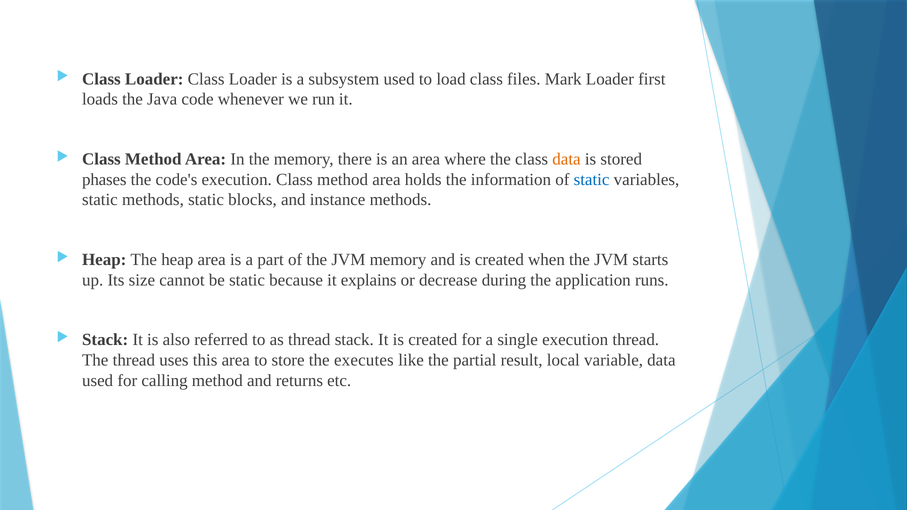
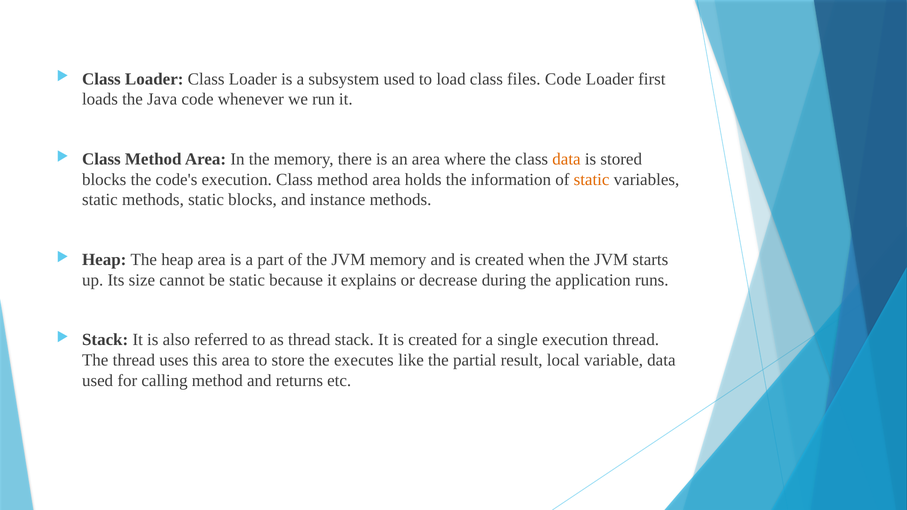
files Mark: Mark -> Code
phases at (104, 179): phases -> blocks
static at (592, 179) colour: blue -> orange
